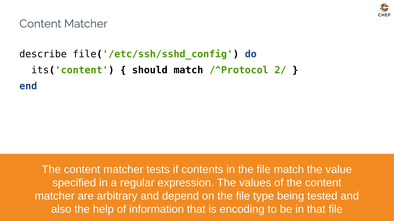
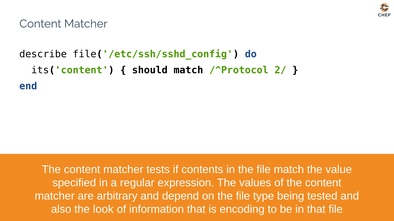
help: help -> look
